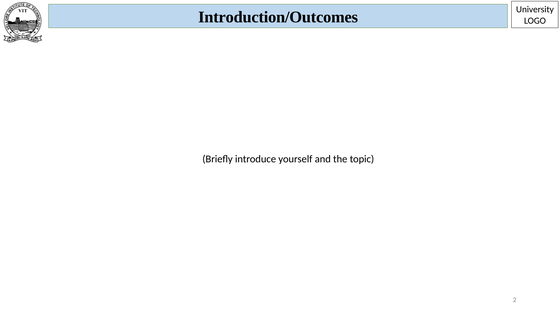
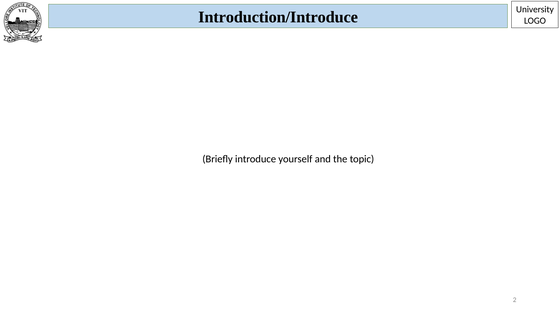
Introduction/Outcomes: Introduction/Outcomes -> Introduction/Introduce
